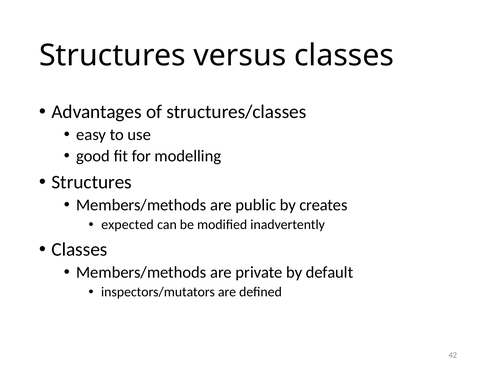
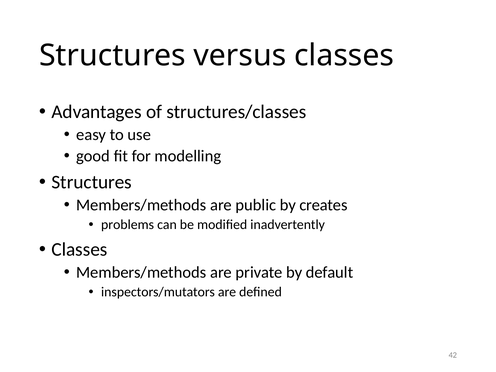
expected: expected -> problems
